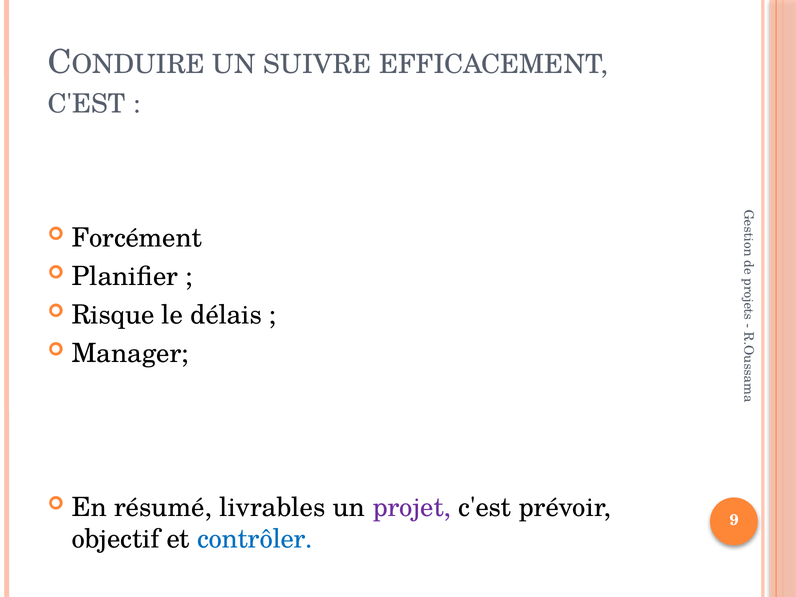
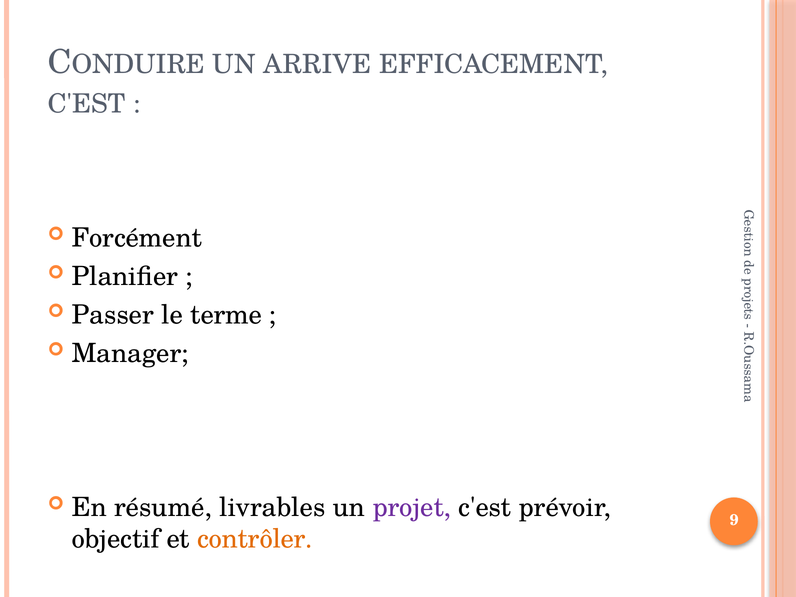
SUIVRE: SUIVRE -> ARRIVE
Risque: Risque -> Passer
délais: délais -> terme
contrôler colour: blue -> orange
